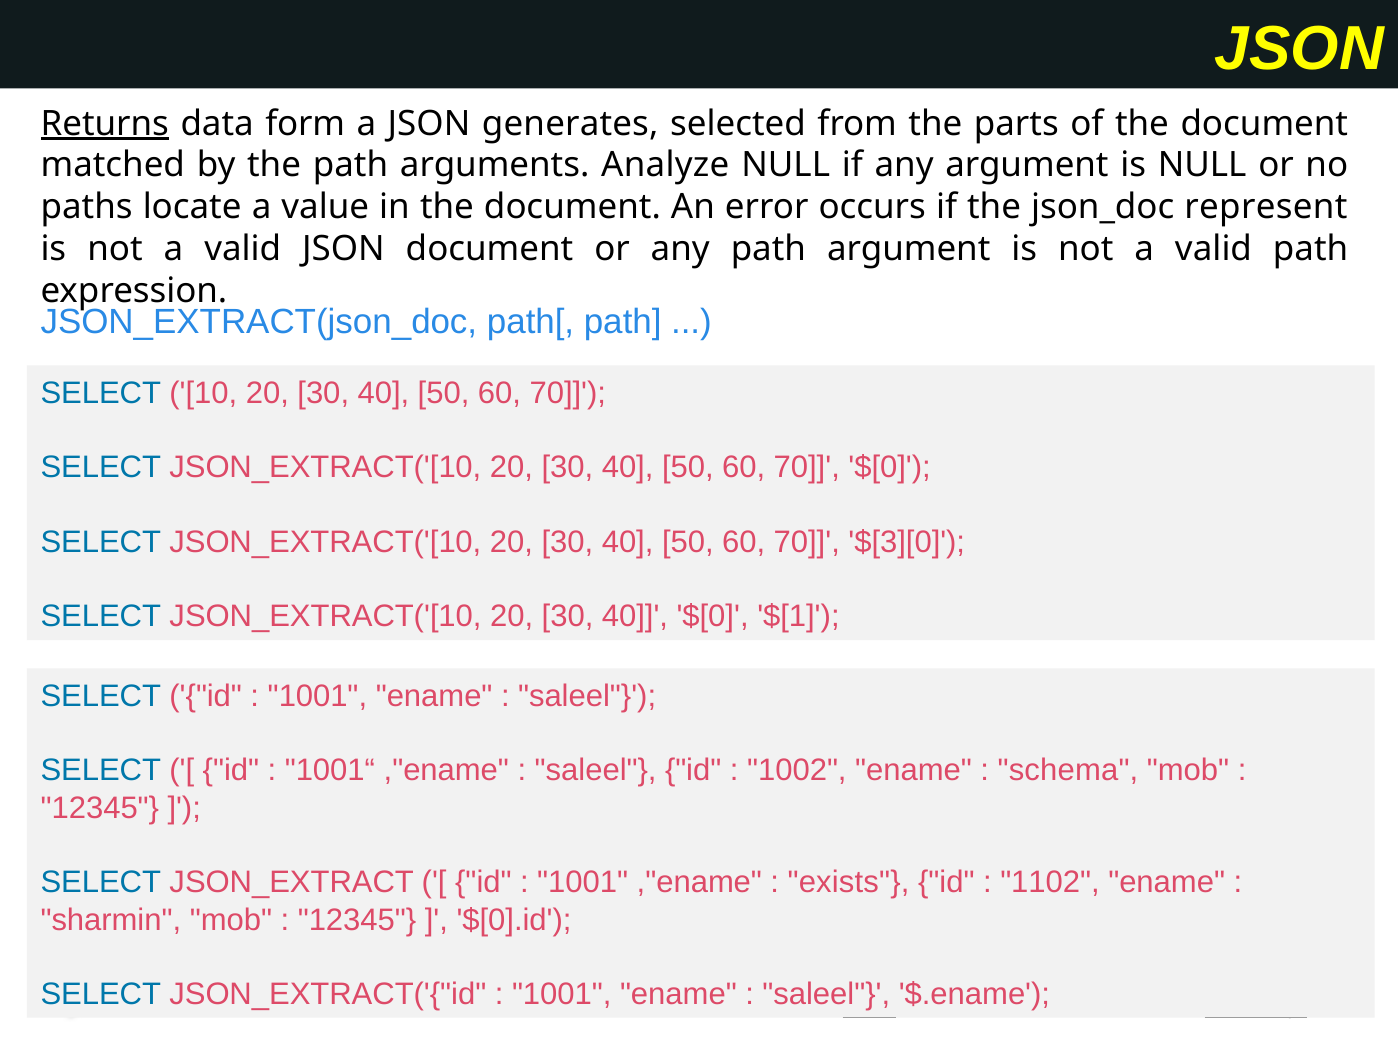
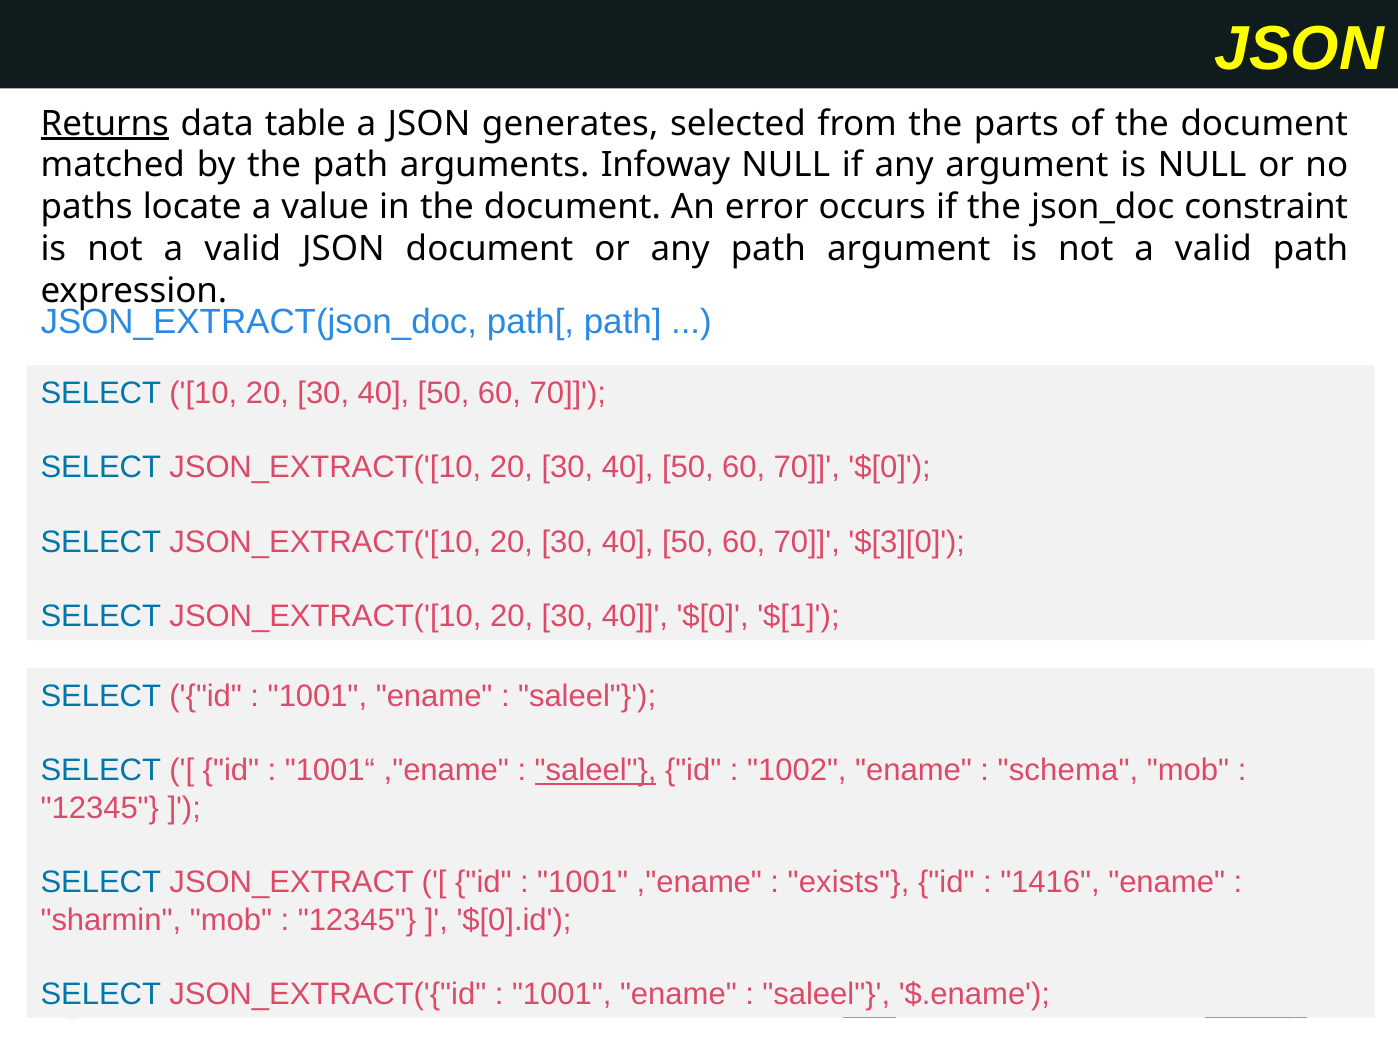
form: form -> table
Analyze: Analyze -> Infoway
represent: represent -> constraint
saleel at (596, 770) underline: none -> present
1102: 1102 -> 1416
